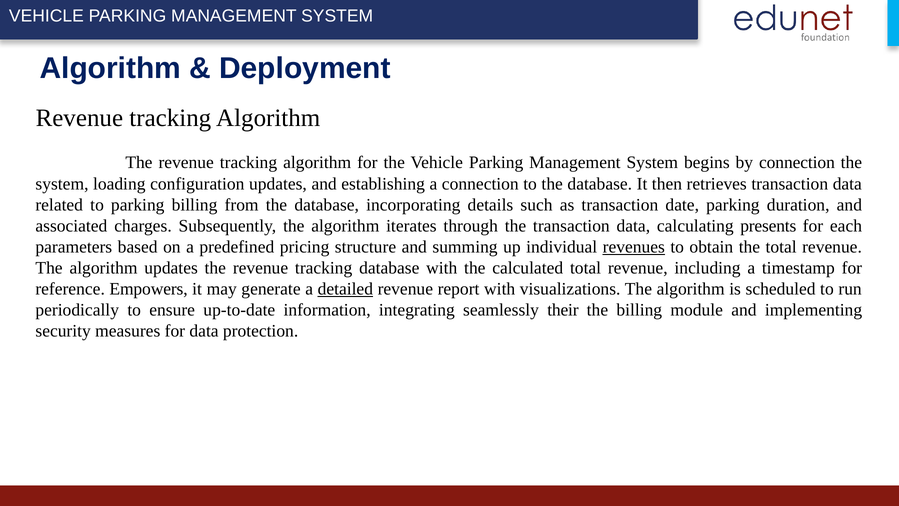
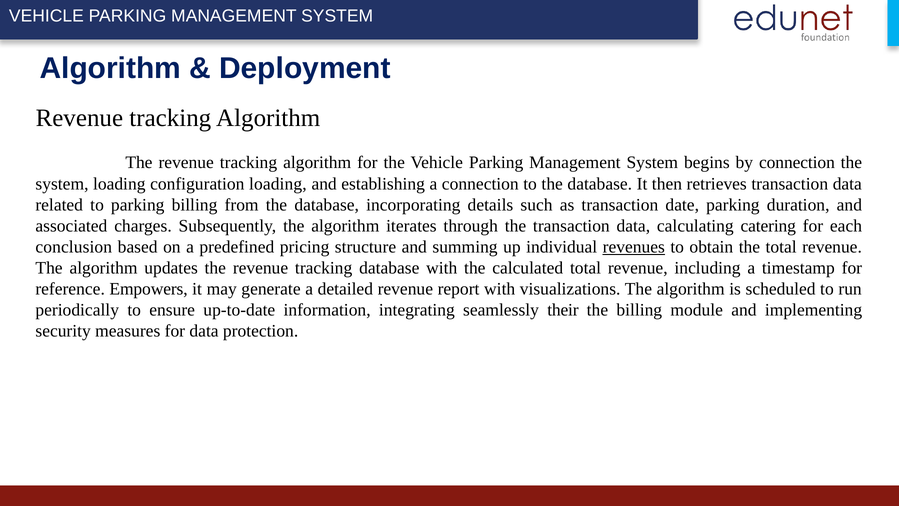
configuration updates: updates -> loading
presents: presents -> catering
parameters: parameters -> conclusion
detailed underline: present -> none
